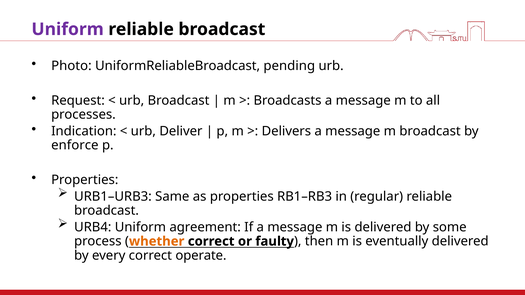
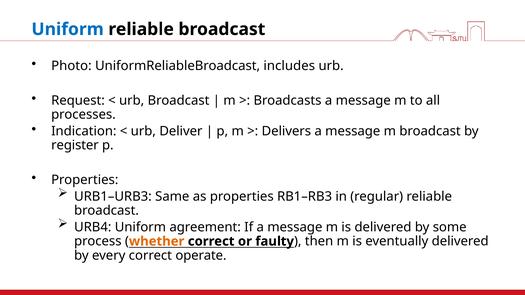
Uniform at (68, 29) colour: purple -> blue
pending: pending -> includes
enforce: enforce -> register
